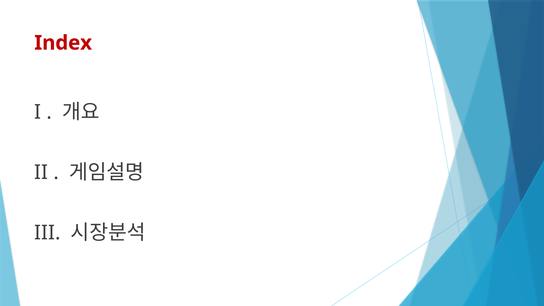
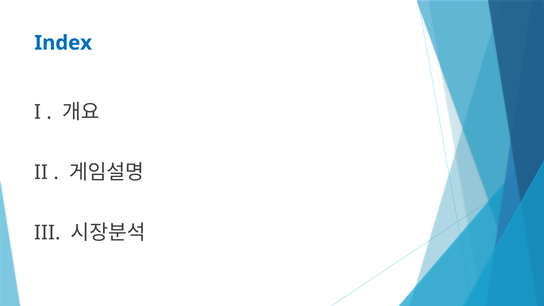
Index colour: red -> blue
